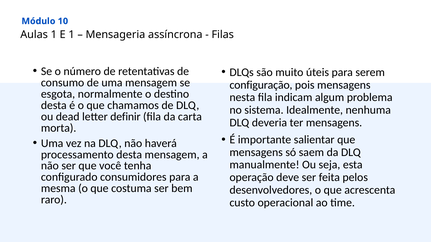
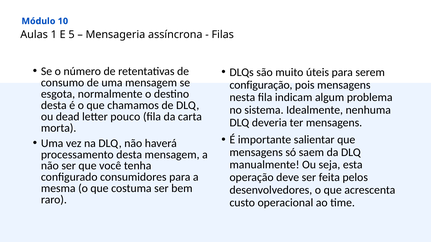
E 1: 1 -> 5
definir: definir -> pouco
